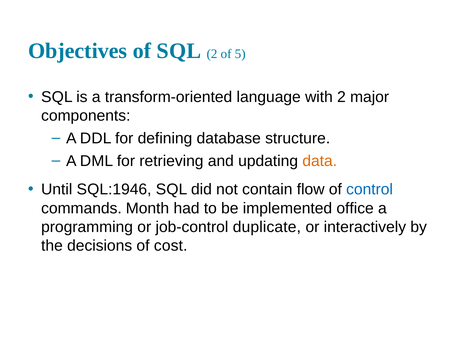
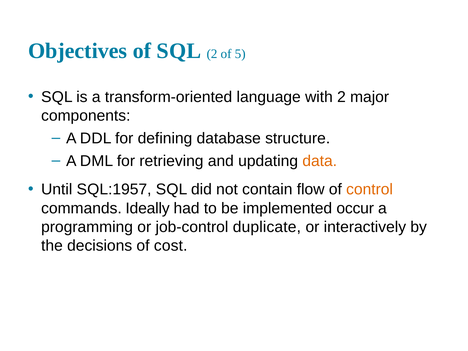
L:1946: L:1946 -> L:1957
control colour: blue -> orange
Month: Month -> Ideally
office: office -> occur
